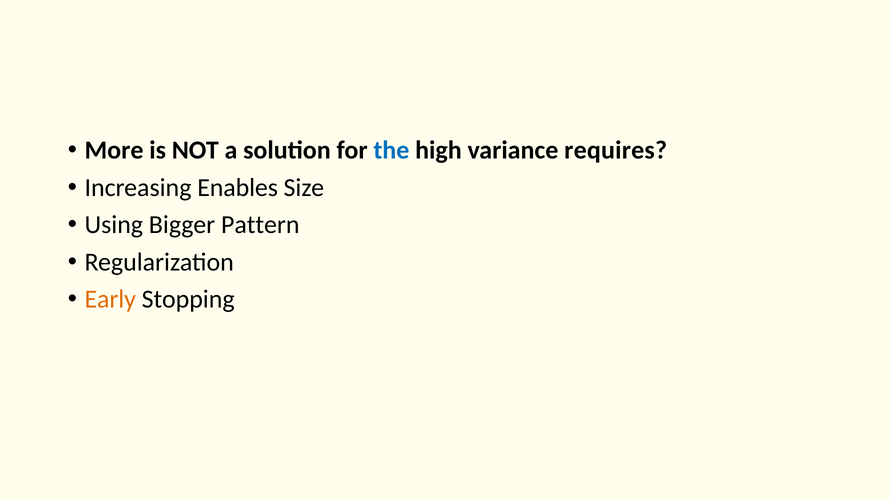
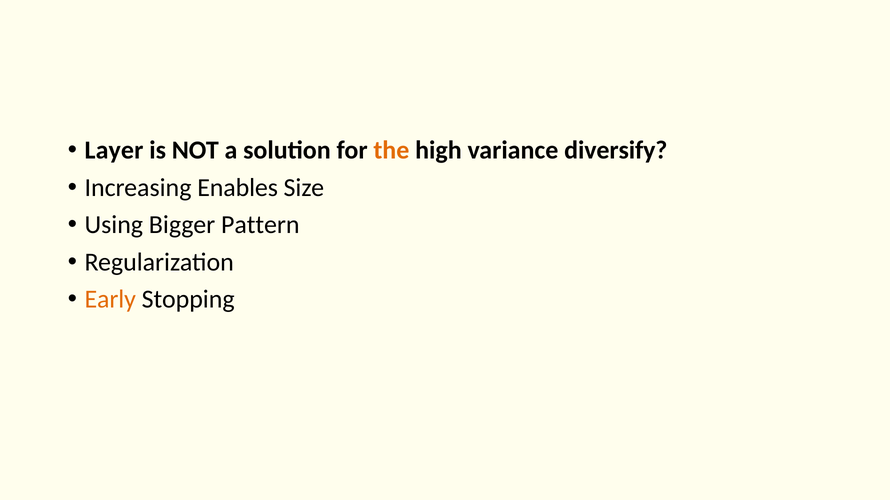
More: More -> Layer
the colour: blue -> orange
requires: requires -> diversify
